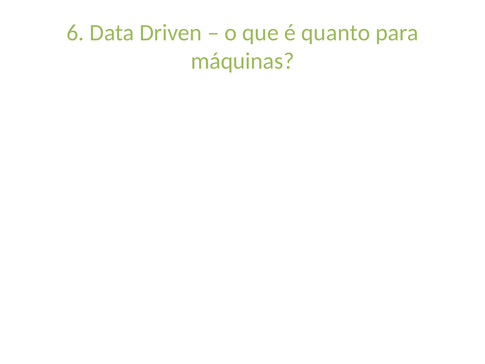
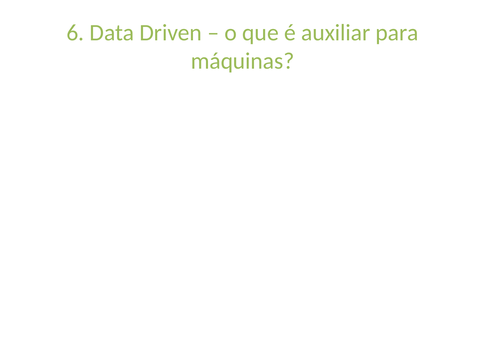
quanto: quanto -> auxiliar
